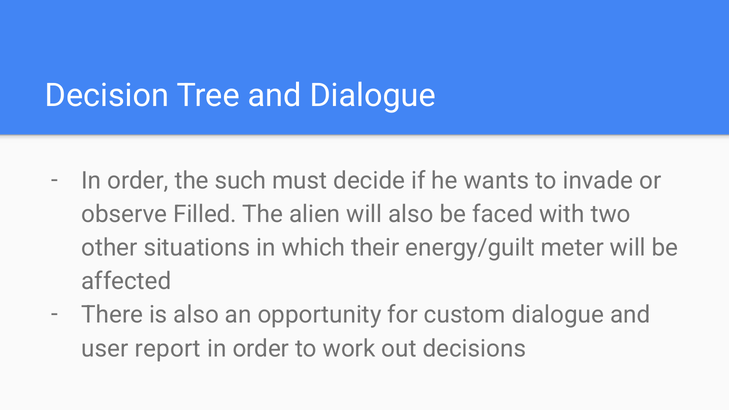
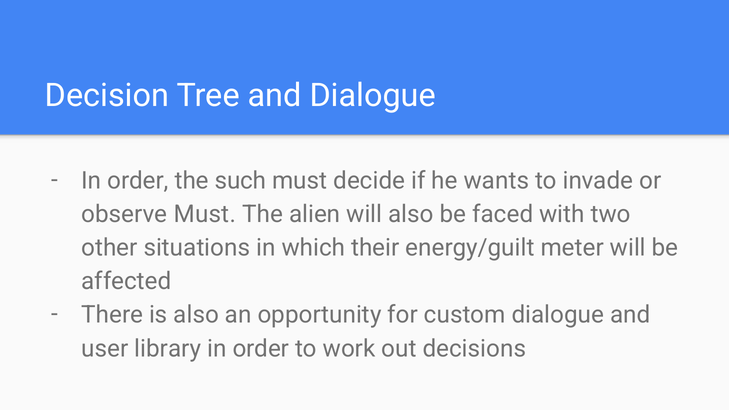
observe Filled: Filled -> Must
report: report -> library
